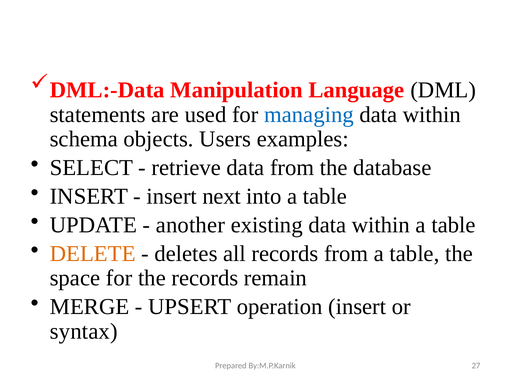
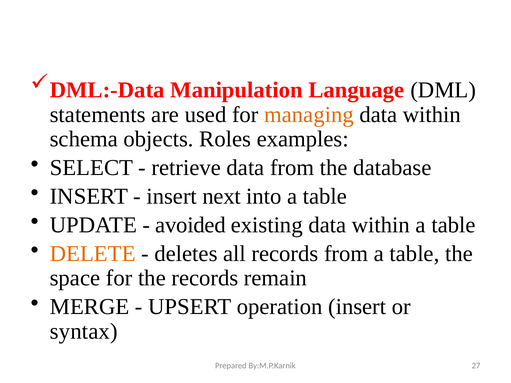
managing colour: blue -> orange
Users: Users -> Roles
another: another -> avoided
